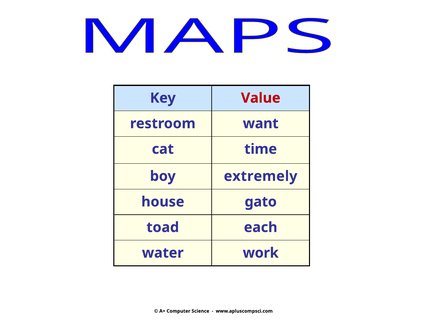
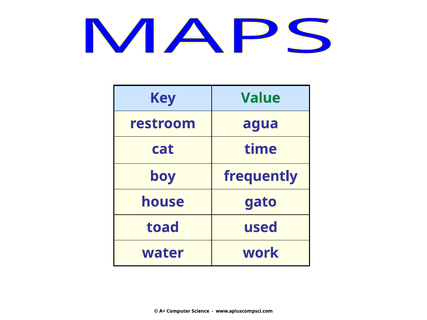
Value colour: red -> green
want: want -> agua
extremely: extremely -> frequently
each: each -> used
